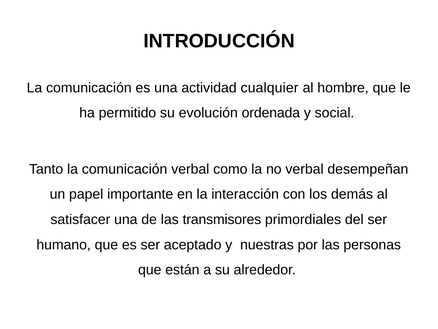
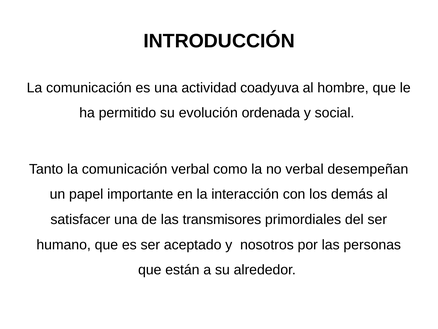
cualquier: cualquier -> coadyuva
nuestras: nuestras -> nosotros
